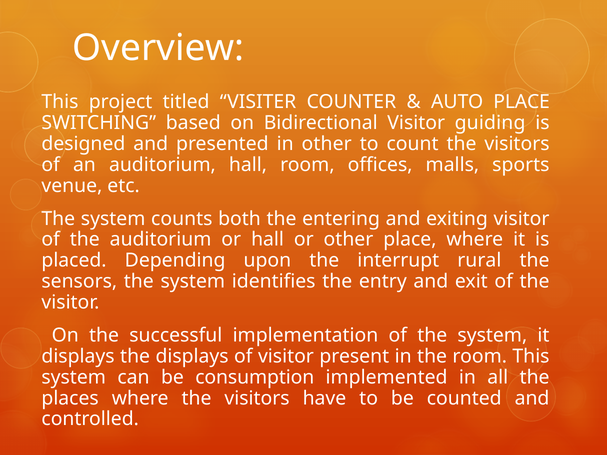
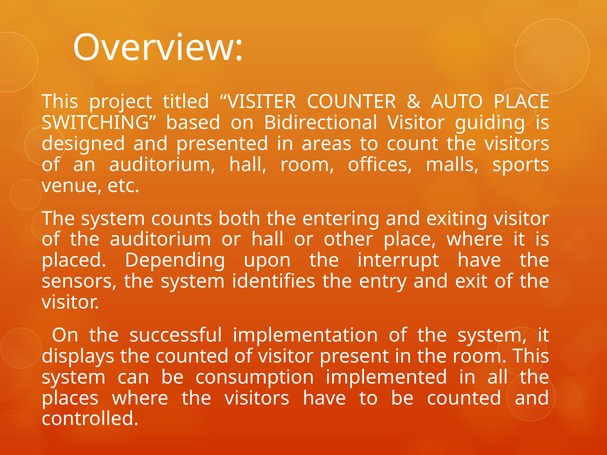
in other: other -> areas
interrupt rural: rural -> have
the displays: displays -> counted
